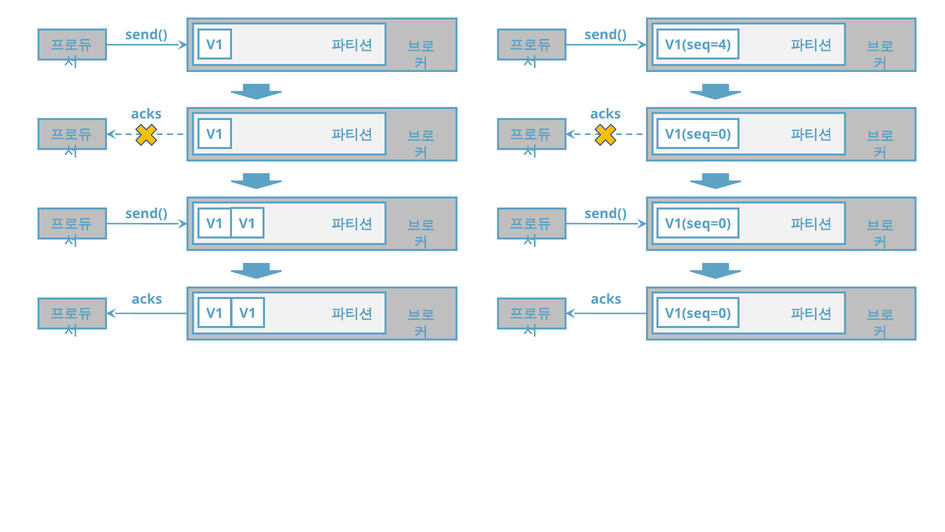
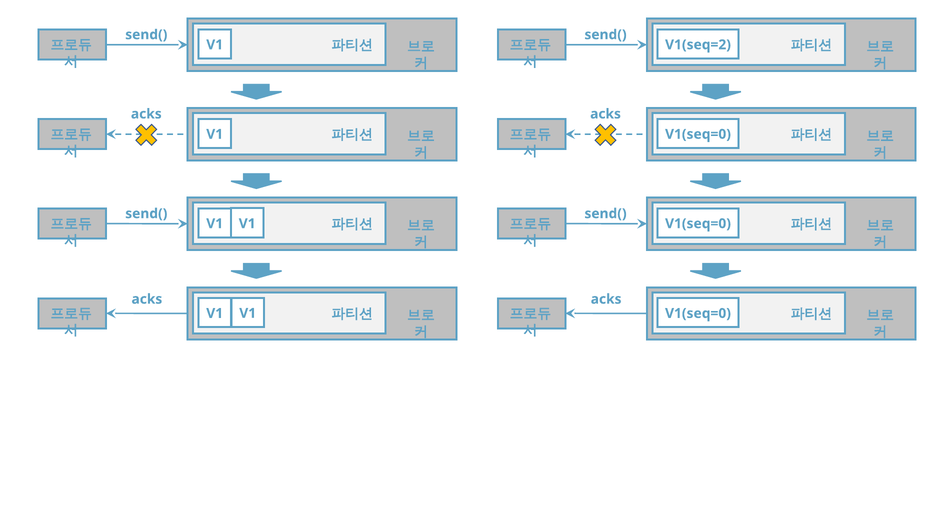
V1(seq=4: V1(seq=4 -> V1(seq=2
